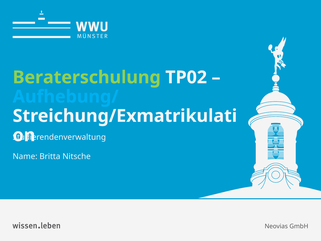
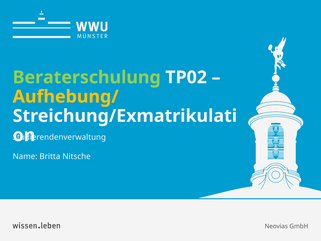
Aufhebung/ colour: light blue -> yellow
